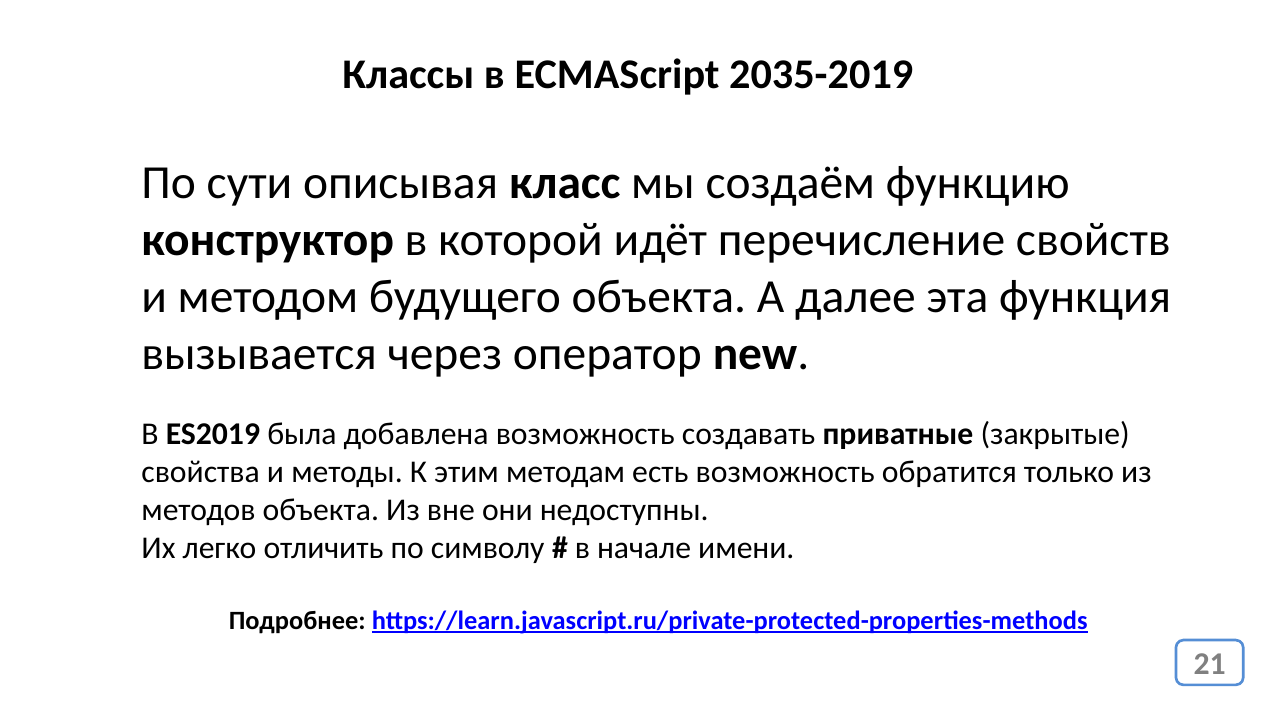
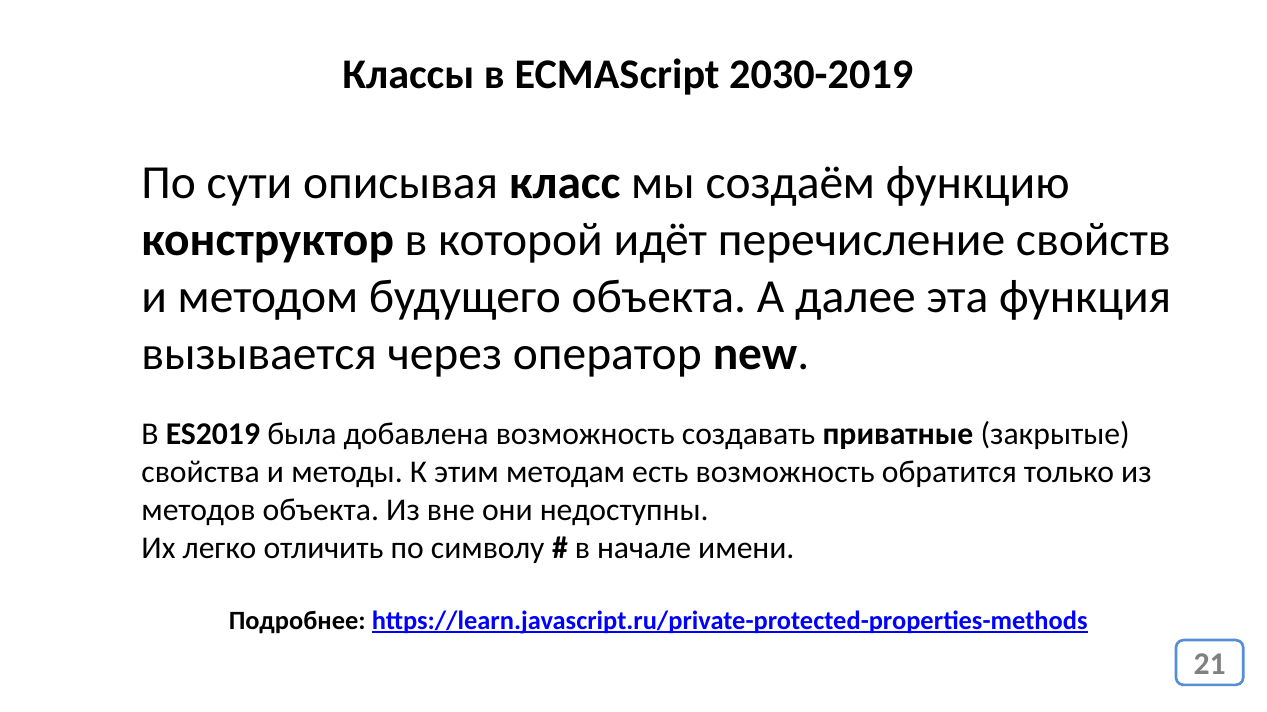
2035-2019: 2035-2019 -> 2030-2019
